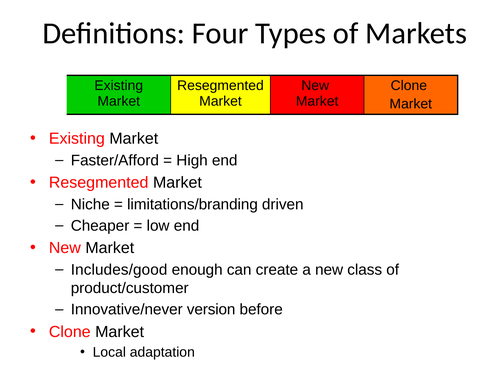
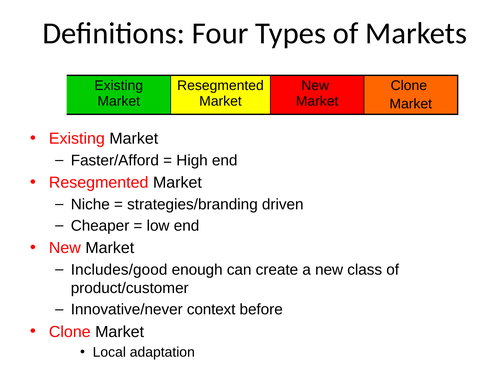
limitations/branding: limitations/branding -> strategies/branding
version: version -> context
